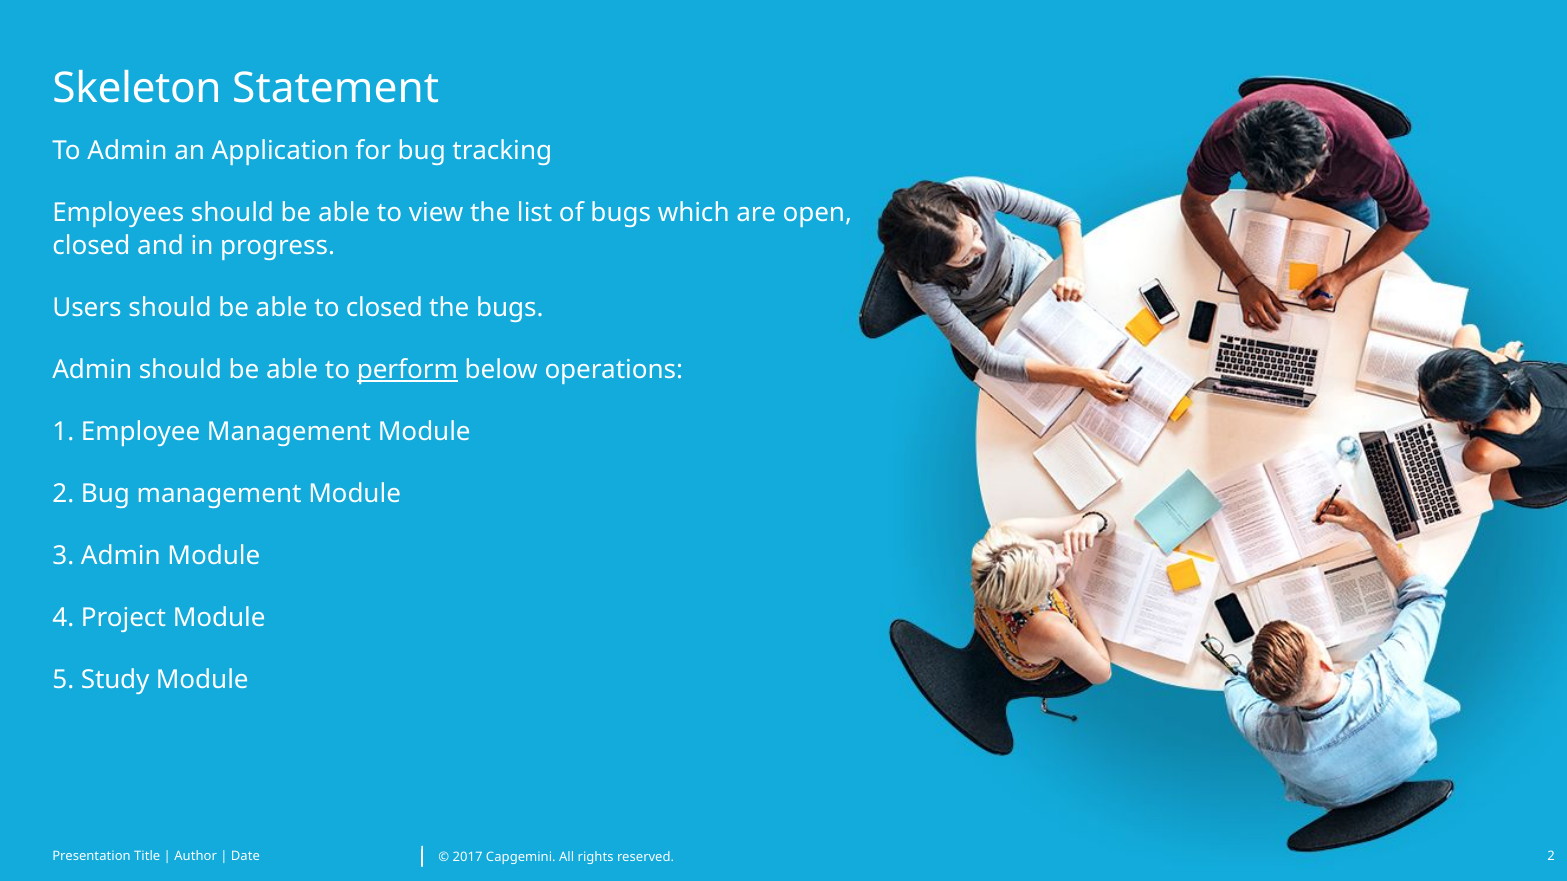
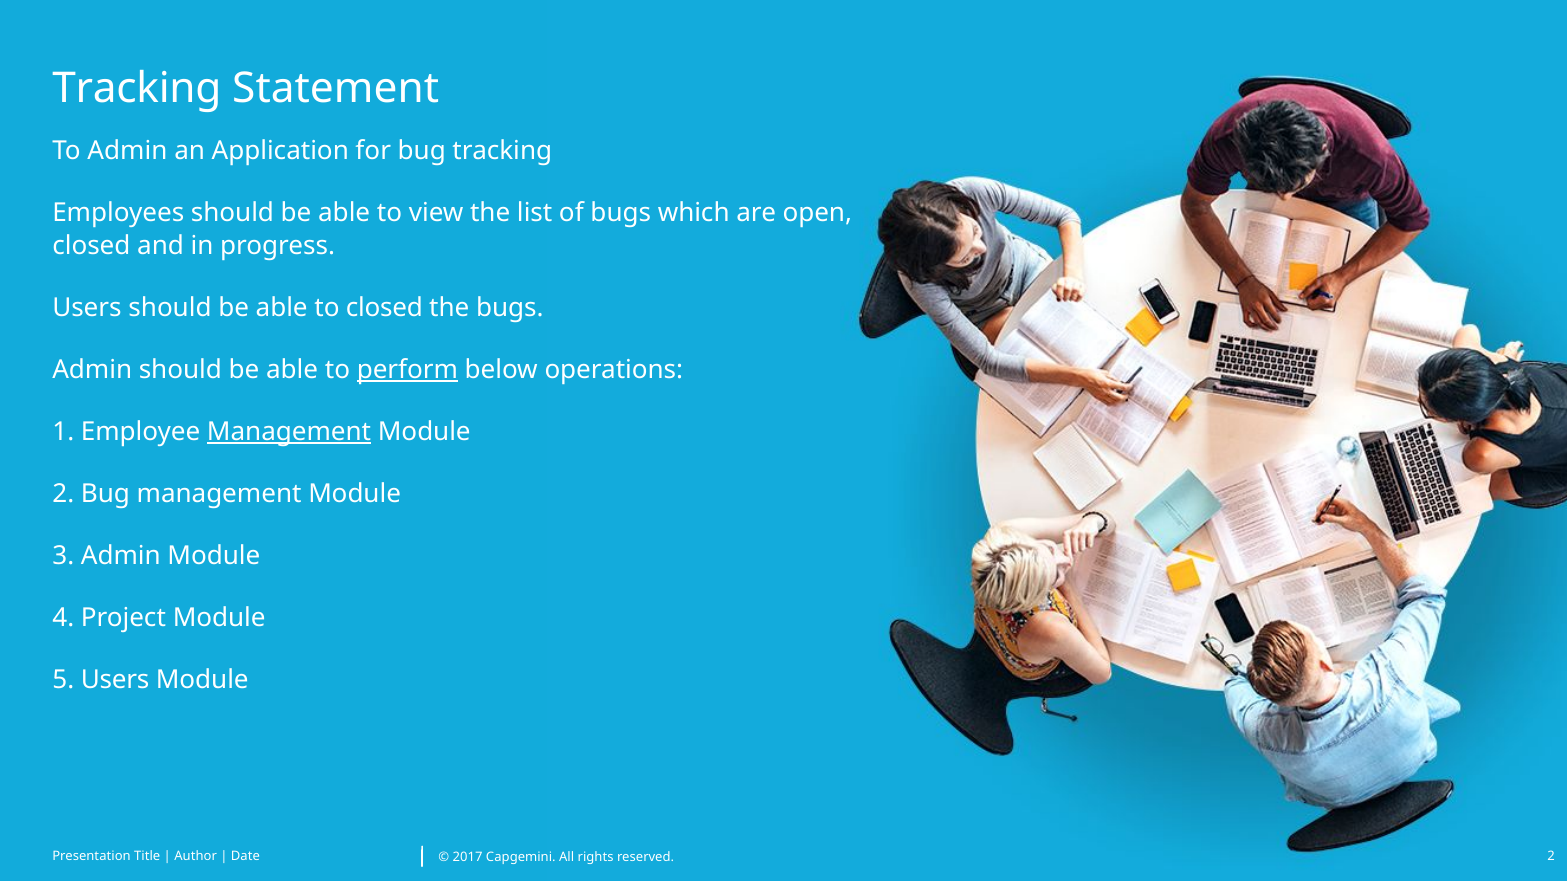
Skeleton at (137, 89): Skeleton -> Tracking
Management at (289, 432) underline: none -> present
5 Study: Study -> Users
